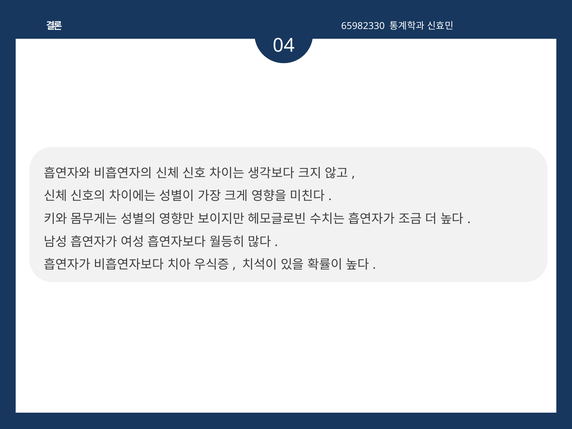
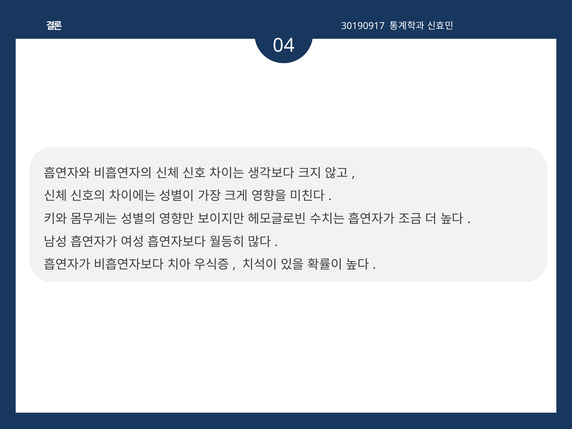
65982330: 65982330 -> 30190917
